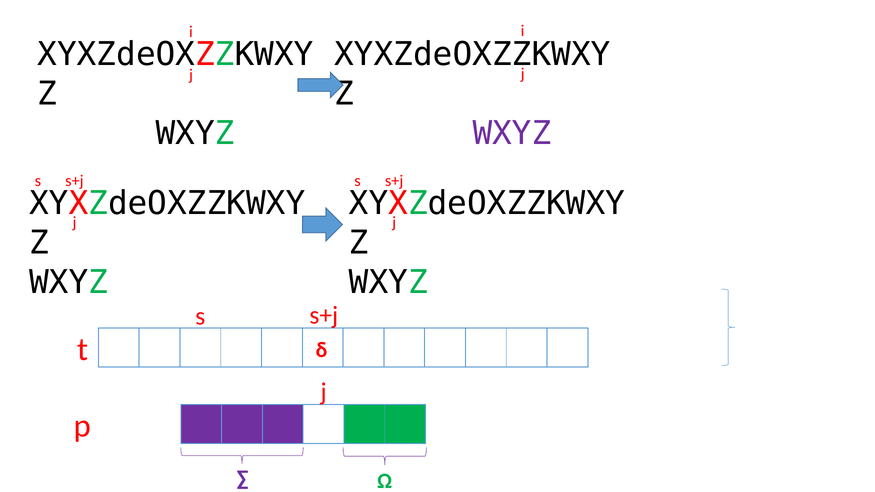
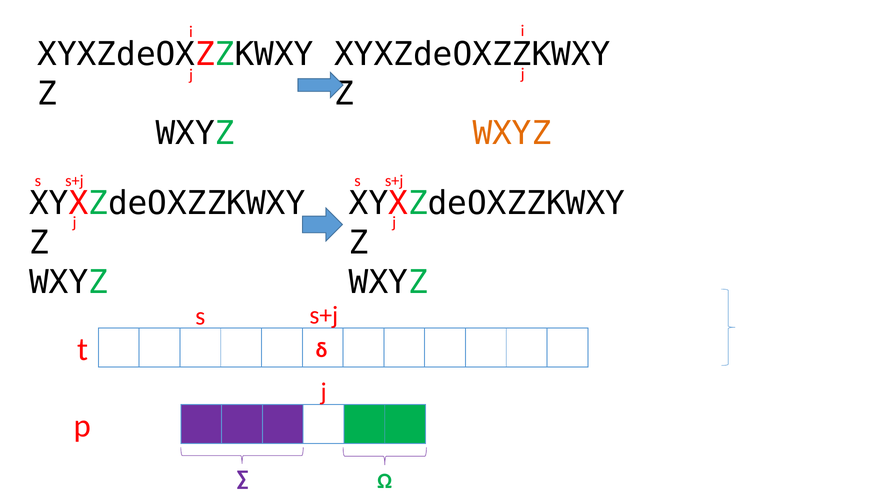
WXYZ at (512, 133) colour: purple -> orange
